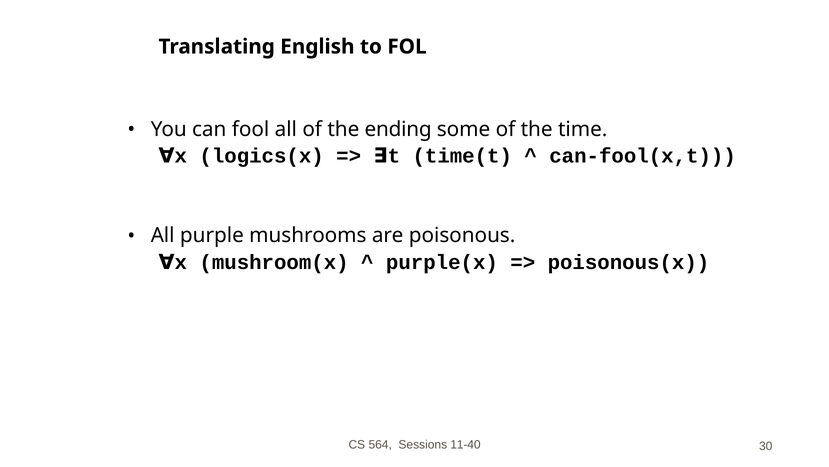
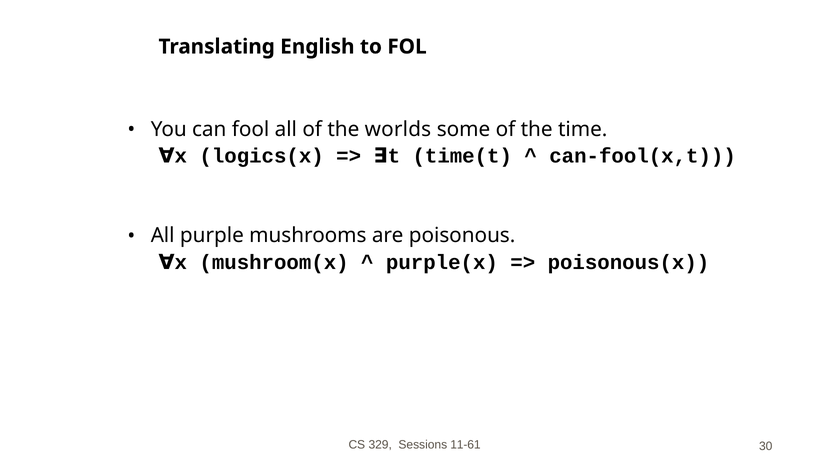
ending: ending -> worlds
564: 564 -> 329
11-40: 11-40 -> 11-61
